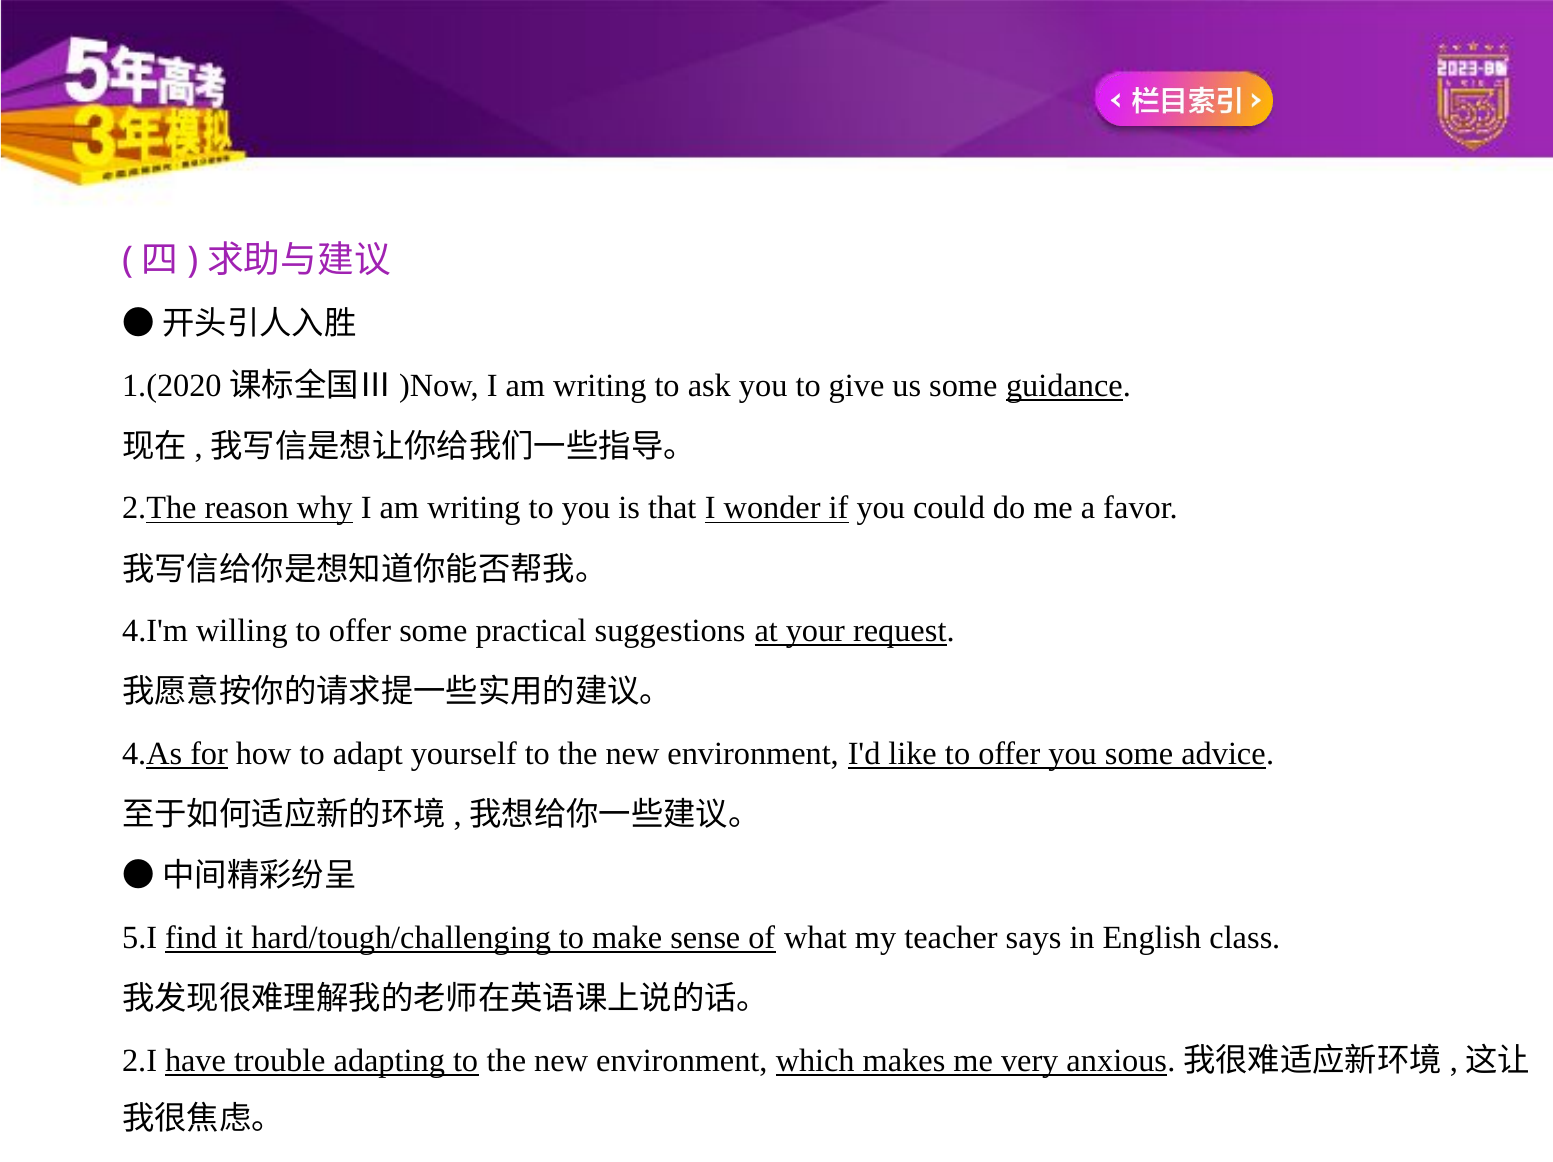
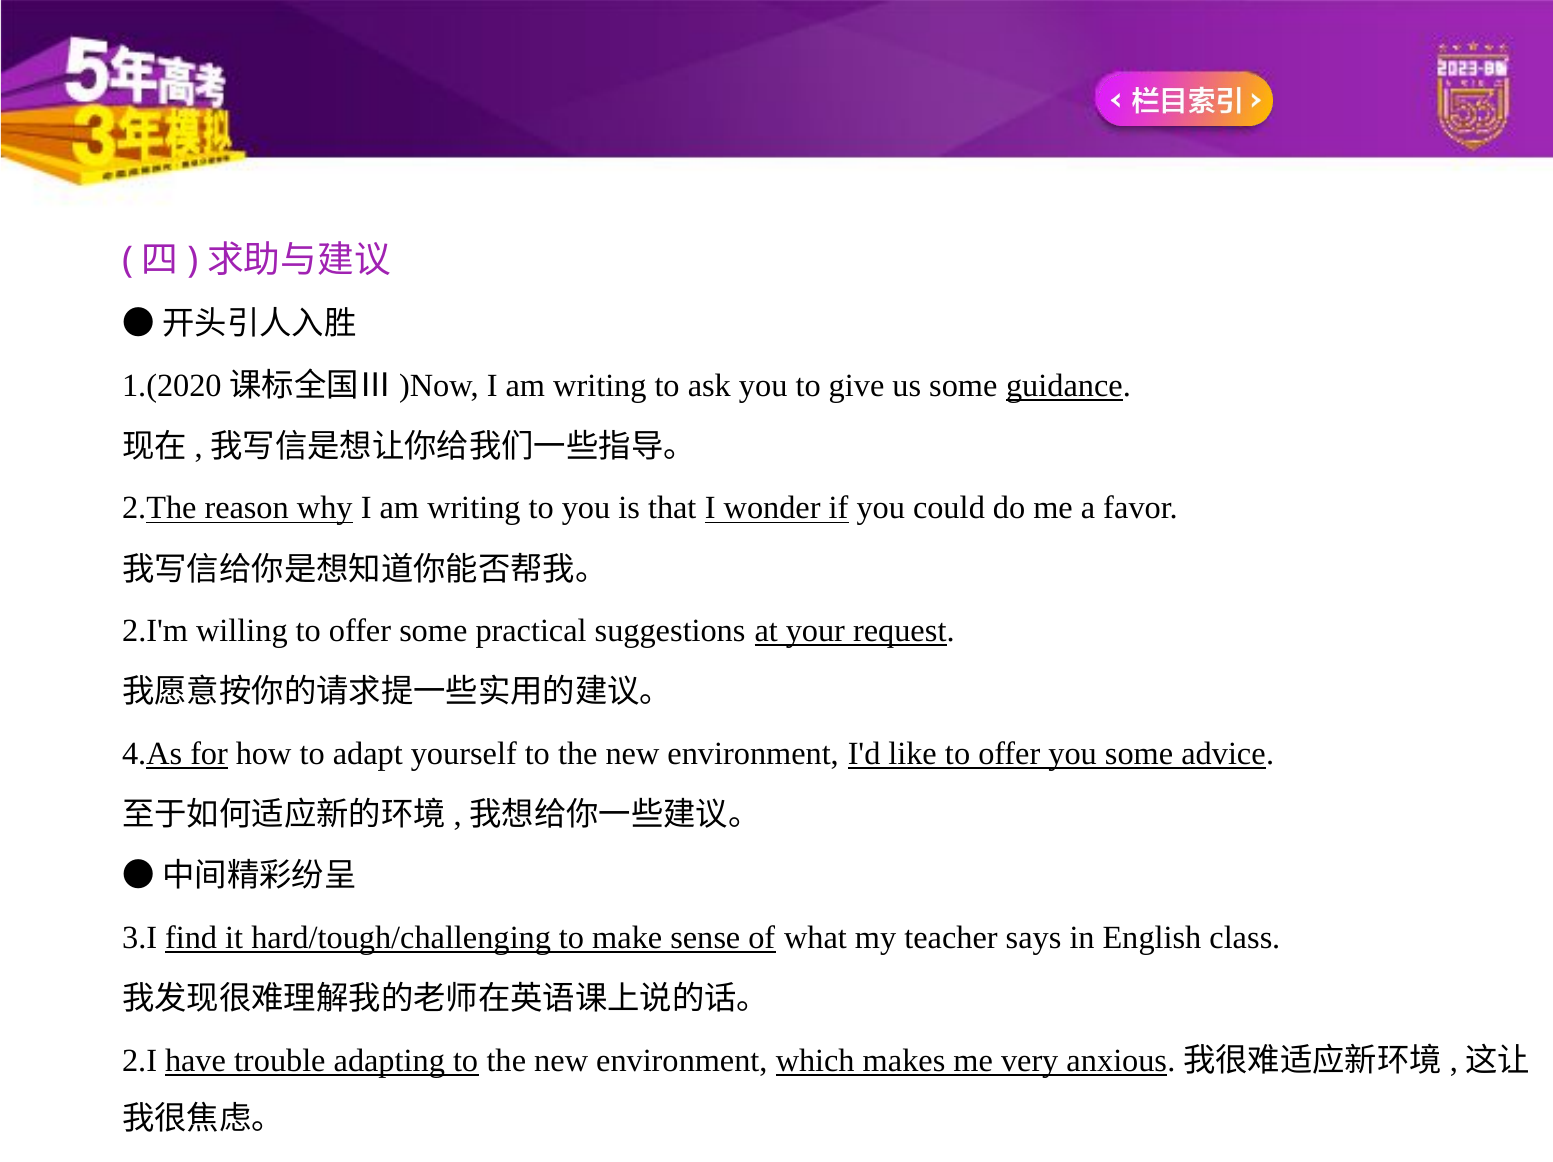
4.I'm: 4.I'm -> 2.I'm
5.I: 5.I -> 3.I
